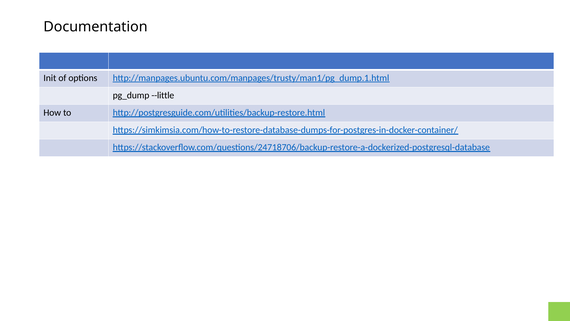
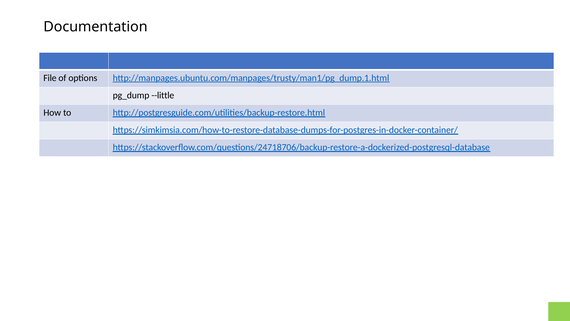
Init: Init -> File
